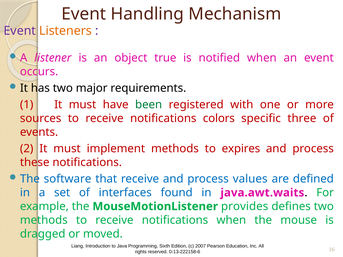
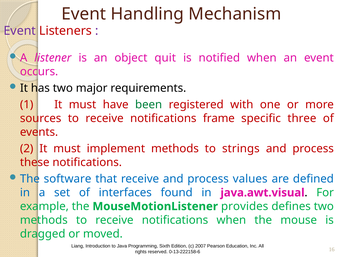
Listeners colour: orange -> red
true: true -> quit
colors: colors -> frame
expires: expires -> strings
java.awt.waits: java.awt.waits -> java.awt.visual
